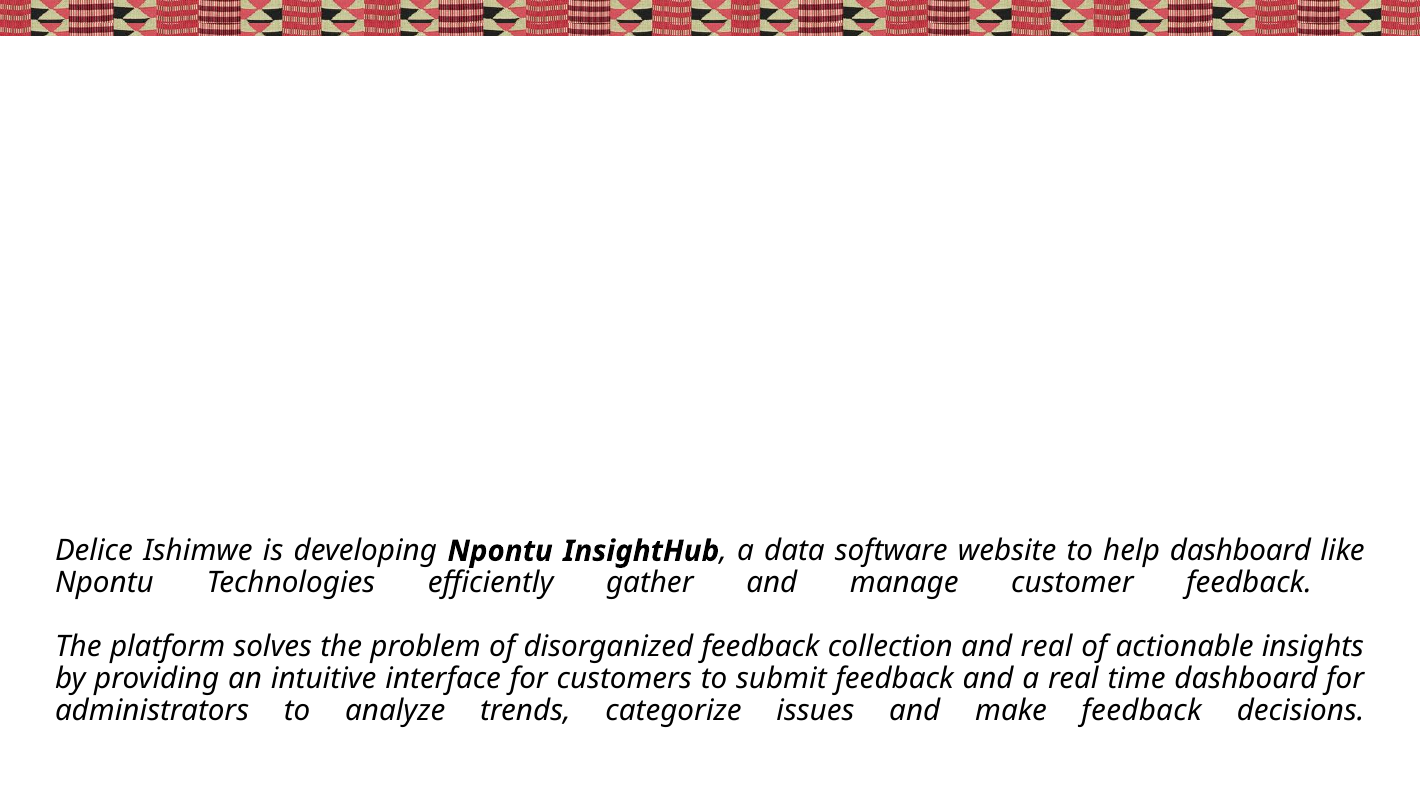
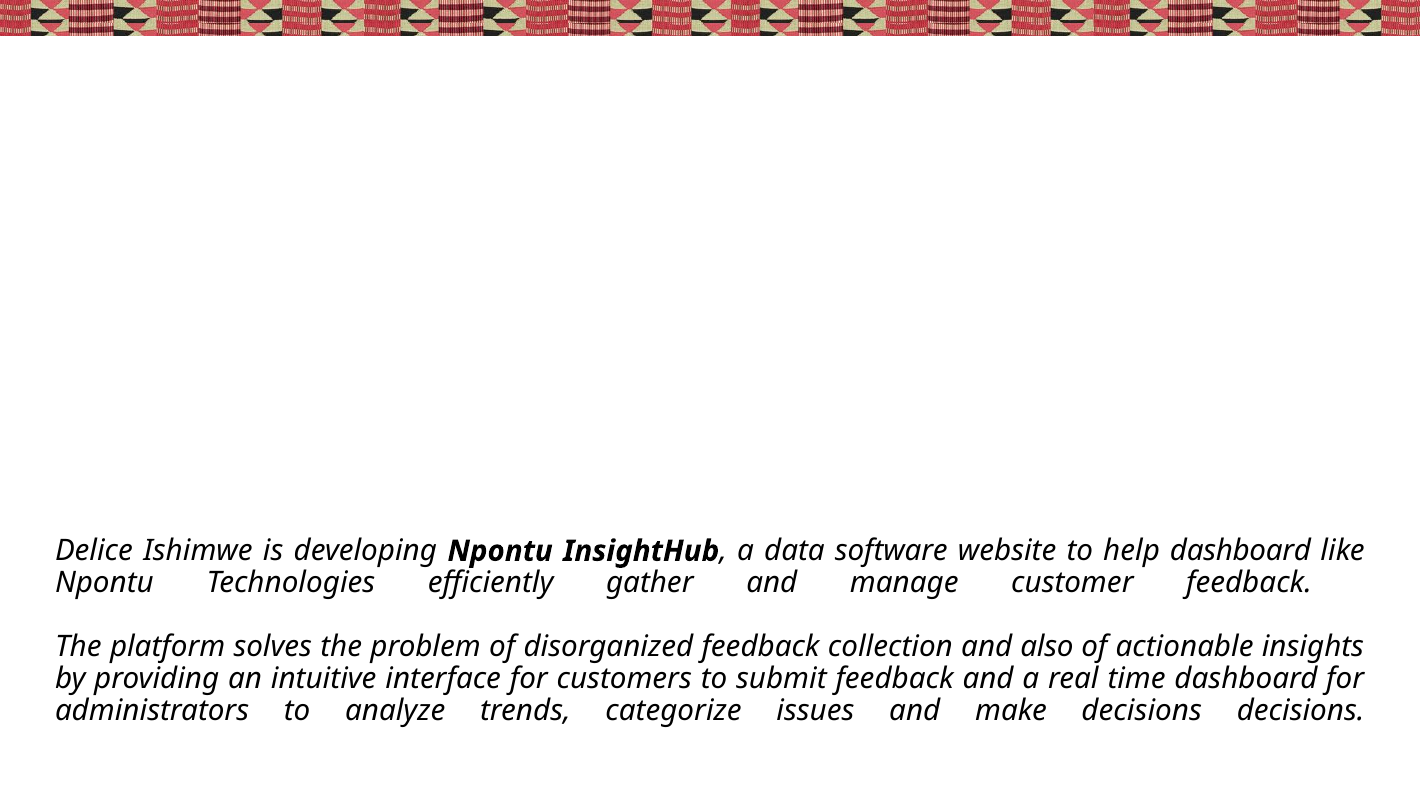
and real: real -> also
make feedback: feedback -> decisions
